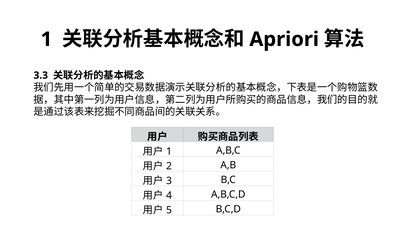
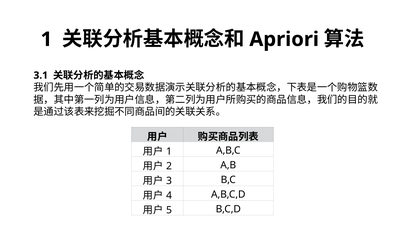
3.3: 3.3 -> 3.1
